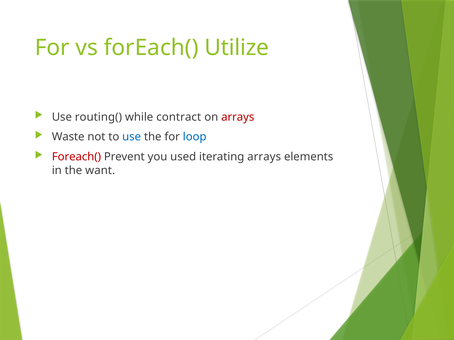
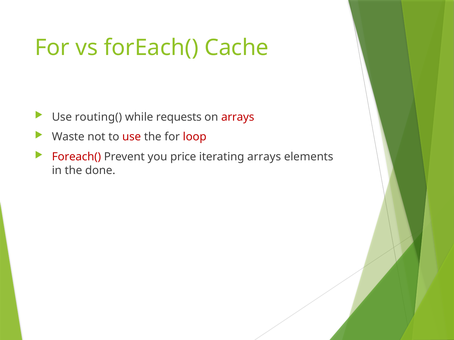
Utilize: Utilize -> Cache
contract: contract -> requests
use at (132, 137) colour: blue -> red
loop colour: blue -> red
used: used -> price
want: want -> done
